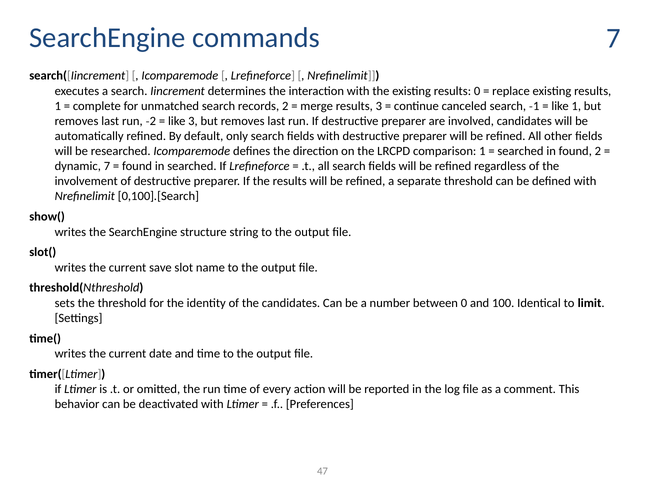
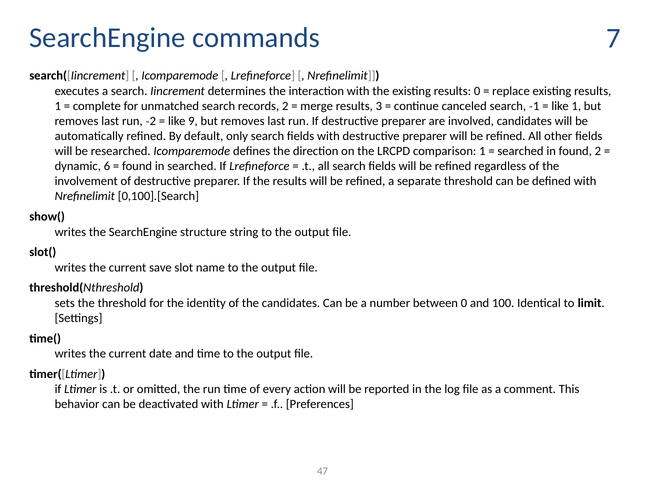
like 3: 3 -> 9
dynamic 7: 7 -> 6
